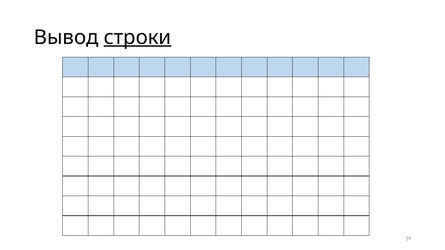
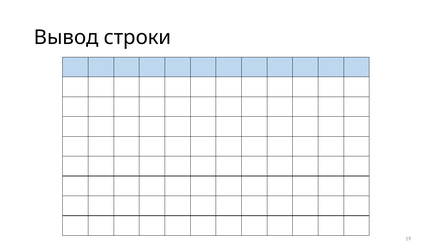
строки underline: present -> none
